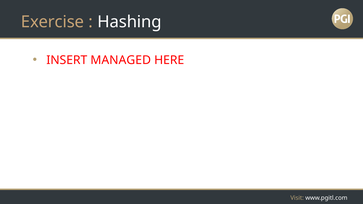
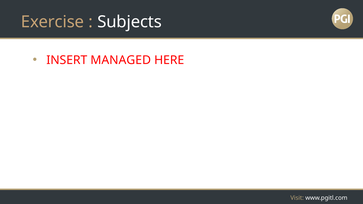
Hashing: Hashing -> Subjects
